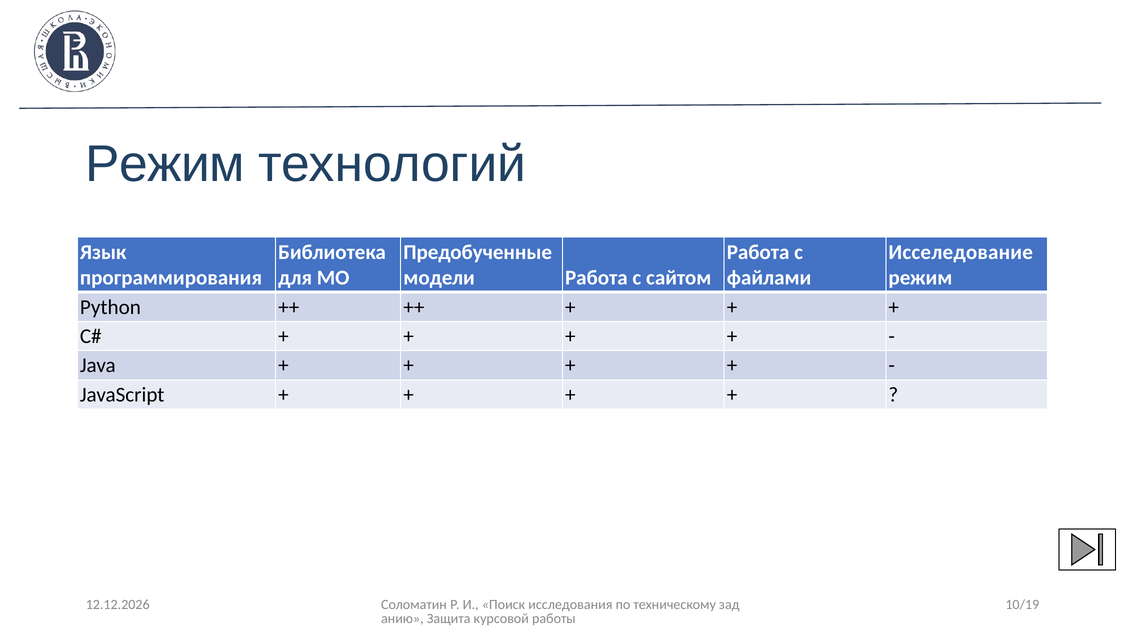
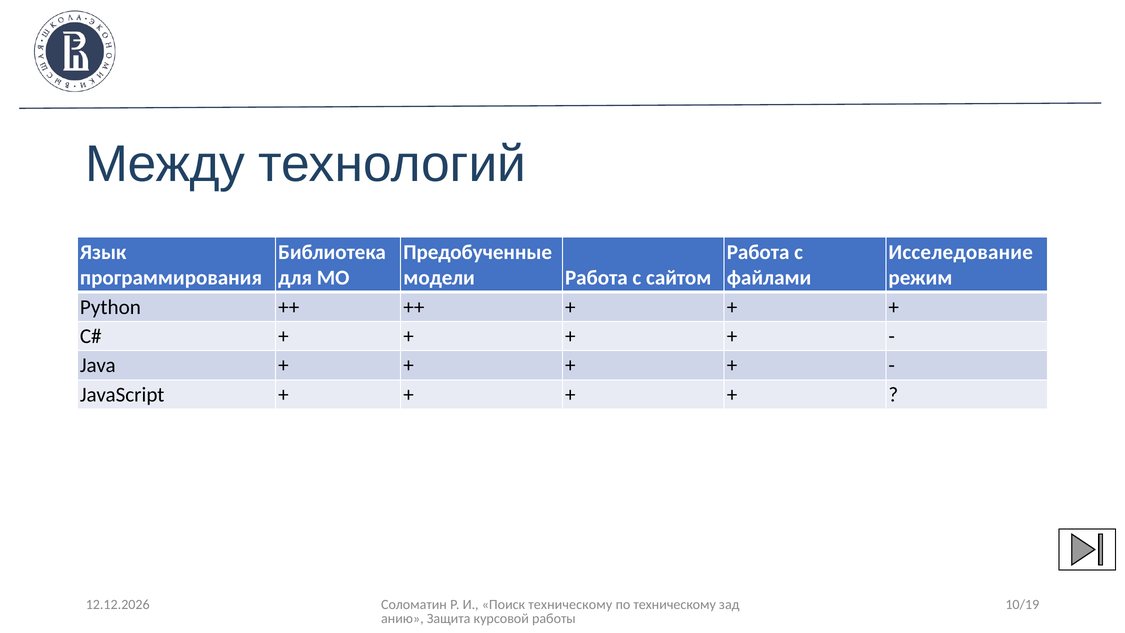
Режим at (165, 164): Режим -> Между
Поиск исследования: исследования -> техническому
